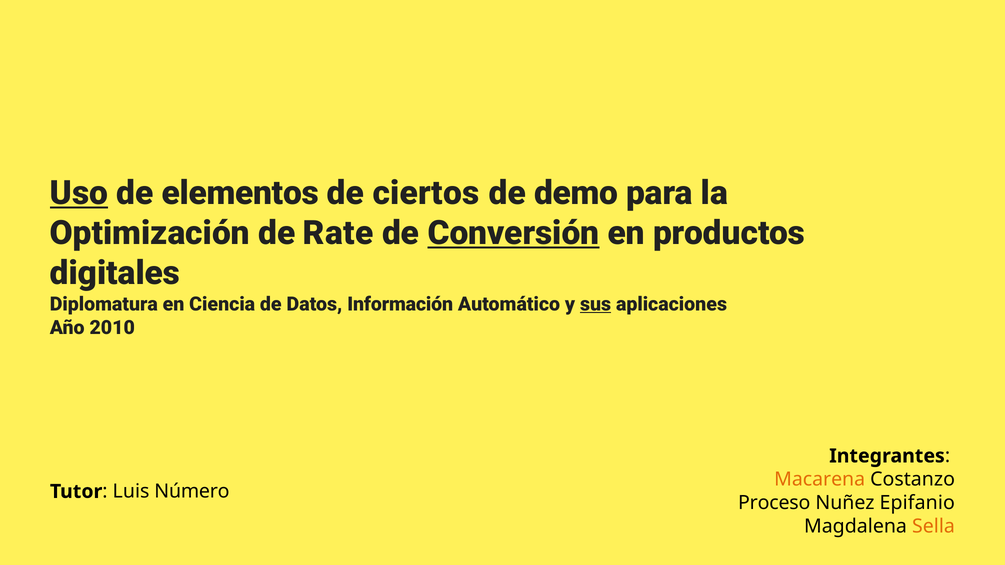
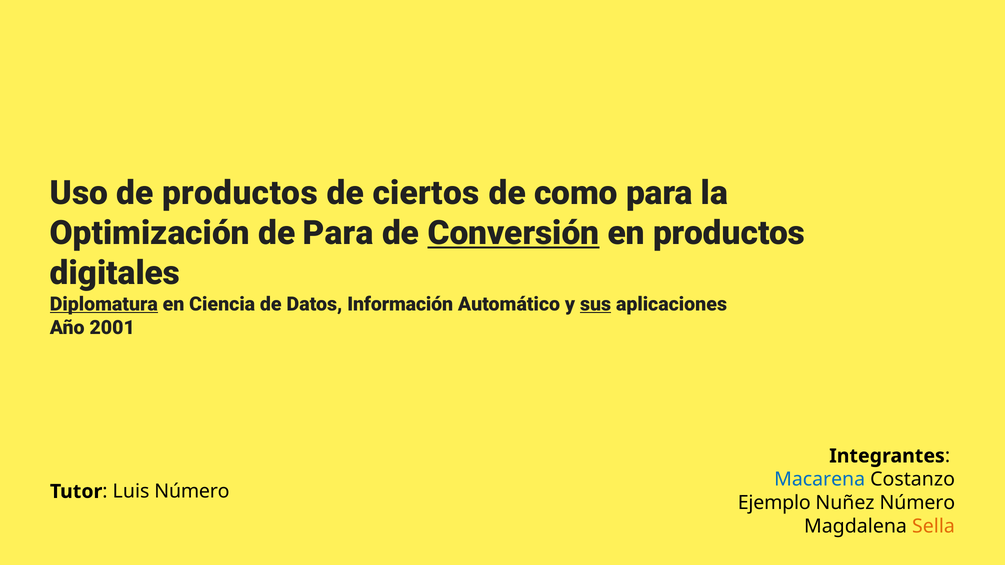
Uso underline: present -> none
de elementos: elementos -> productos
demo: demo -> como
de Rate: Rate -> Para
Diplomatura underline: none -> present
2010: 2010 -> 2001
Macarena colour: orange -> blue
Proceso: Proceso -> Ejemplo
Nuñez Epifanio: Epifanio -> Número
